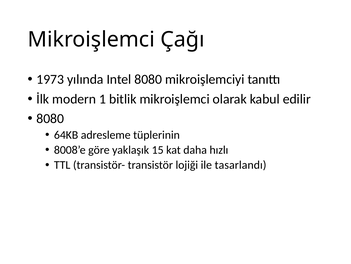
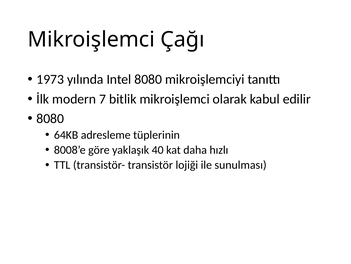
1: 1 -> 7
15: 15 -> 40
tasarlandı: tasarlandı -> sunulması
